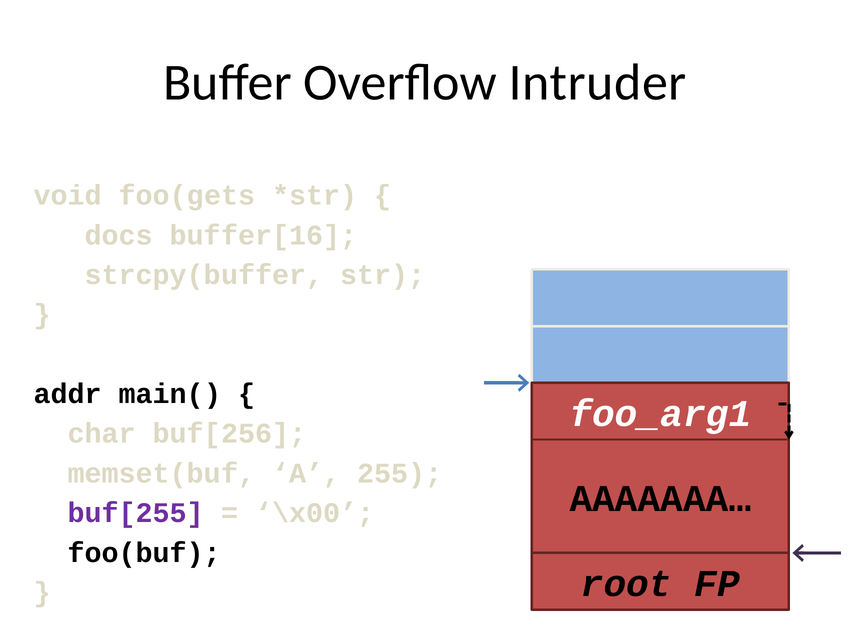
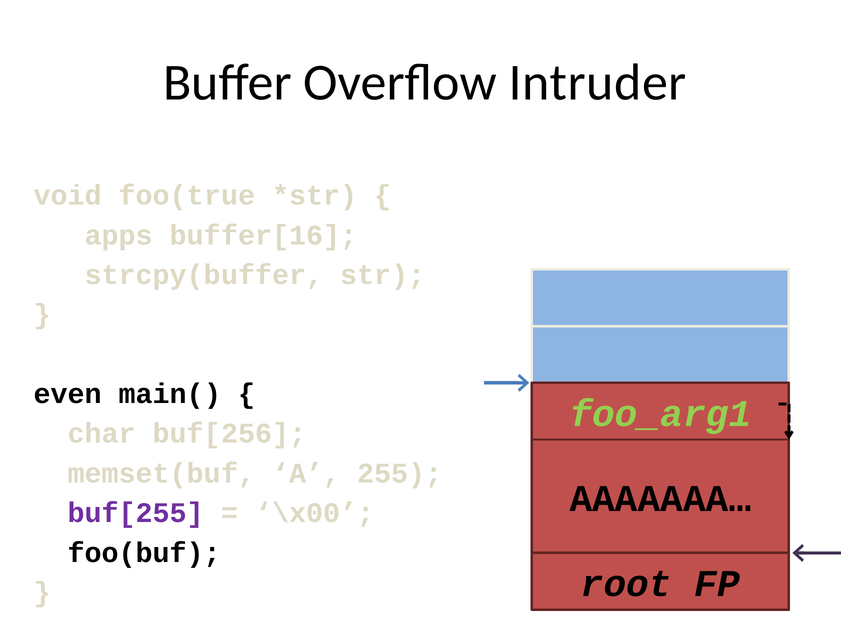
foo(gets: foo(gets -> foo(true
docs: docs -> apps
addr: addr -> even
foo_arg1 colour: white -> light green
